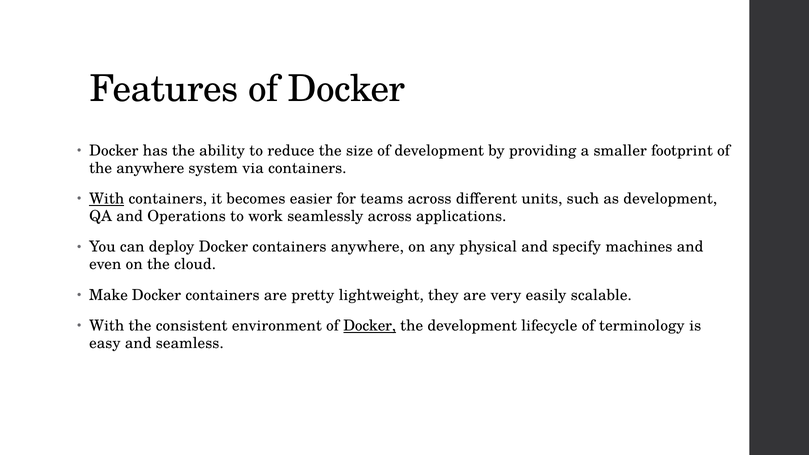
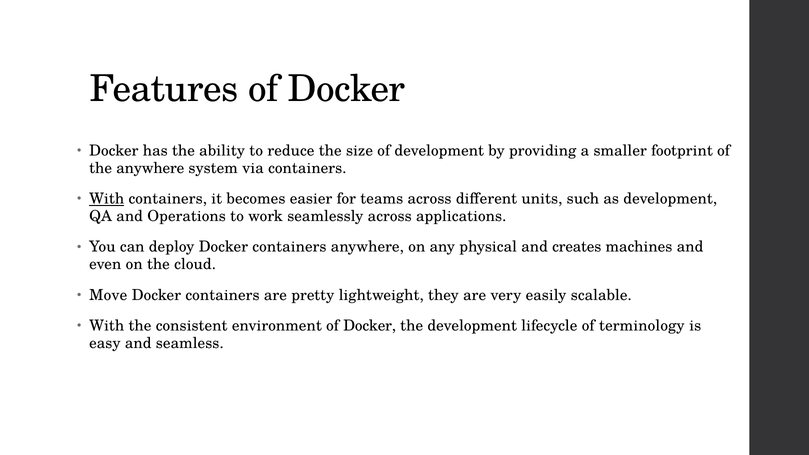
specify: specify -> creates
Make: Make -> Move
Docker at (370, 326) underline: present -> none
